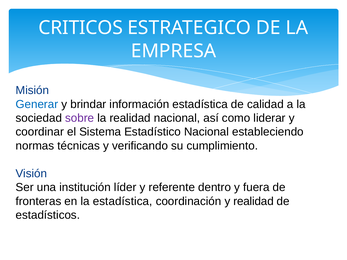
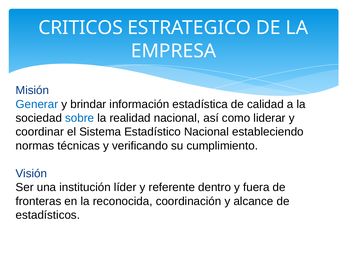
sobre colour: purple -> blue
la estadística: estadística -> reconocida
y realidad: realidad -> alcance
